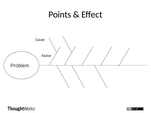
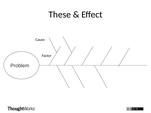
Points: Points -> These
